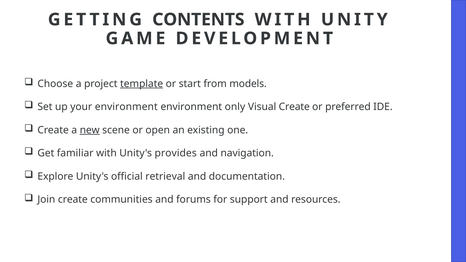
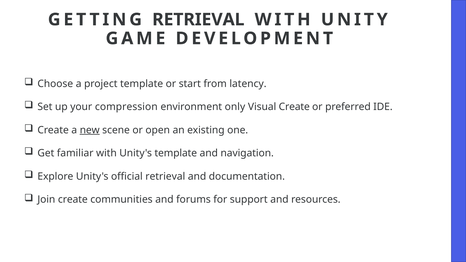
GETTING CONTENTS: CONTENTS -> RETRIEVAL
template at (142, 84) underline: present -> none
models: models -> latency
your environment: environment -> compression
Unity's provides: provides -> template
